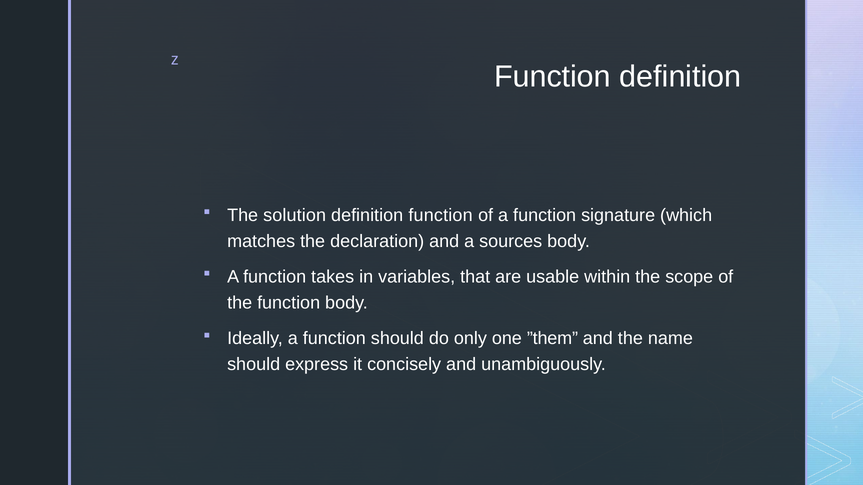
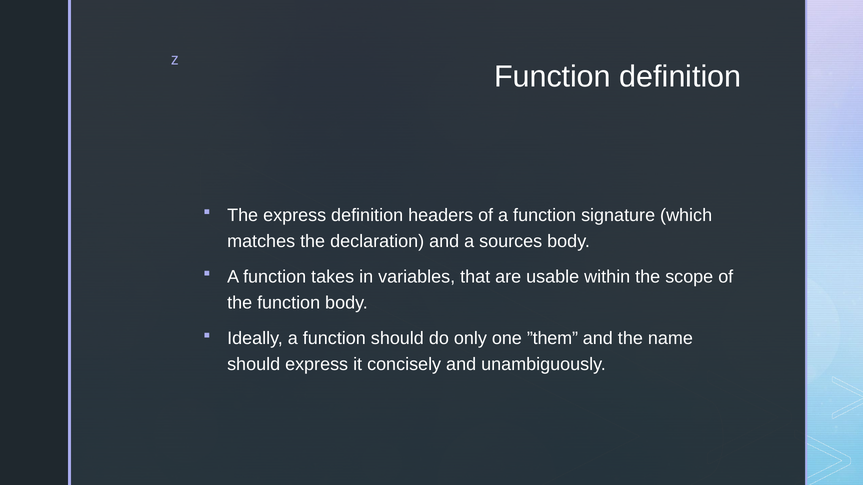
The solution: solution -> express
definition function: function -> headers
